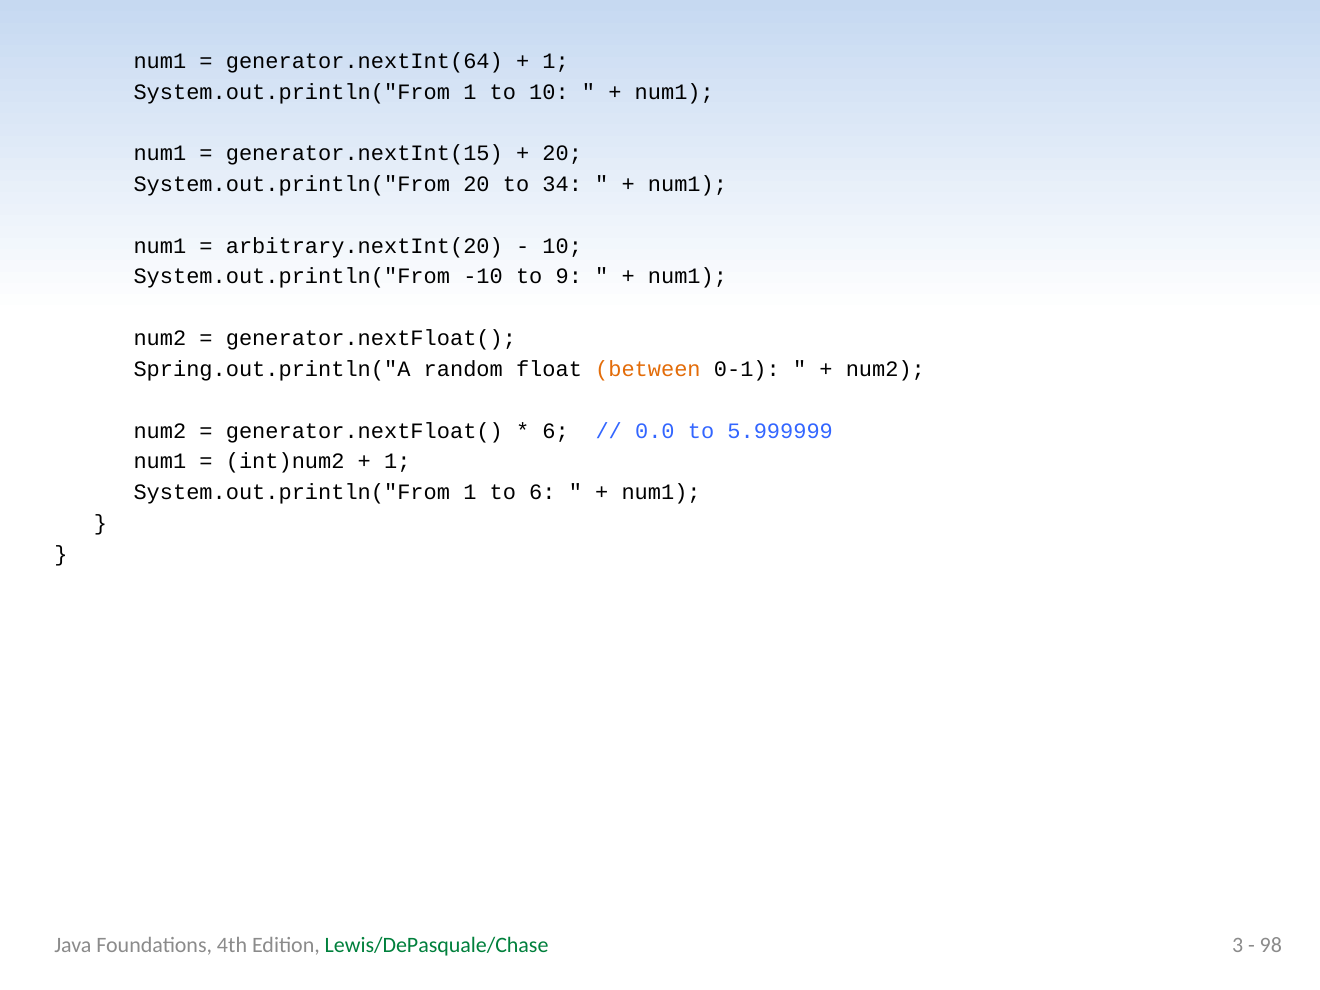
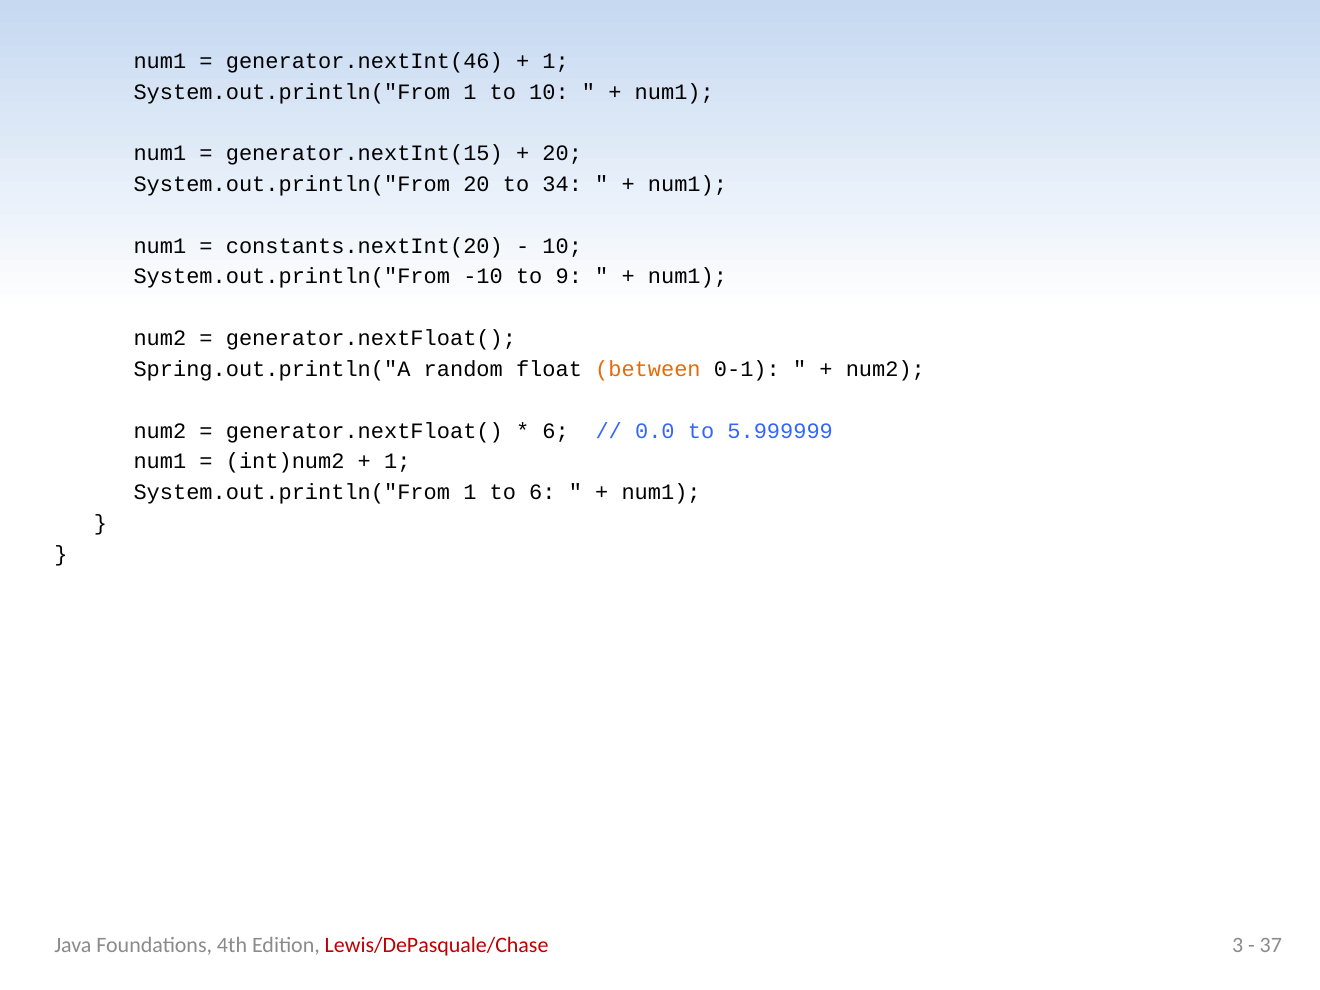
generator.nextInt(64: generator.nextInt(64 -> generator.nextInt(46
arbitrary.nextInt(20: arbitrary.nextInt(20 -> constants.nextInt(20
Lewis/DePasquale/Chase colour: green -> red
98: 98 -> 37
